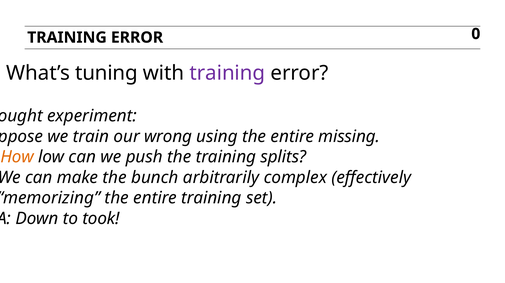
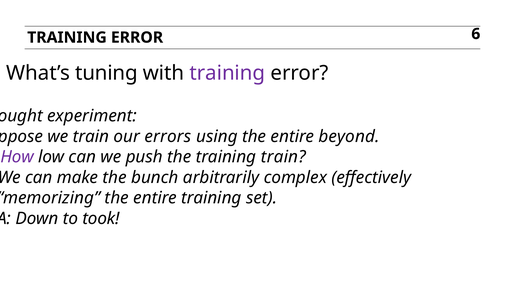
0: 0 -> 6
wrong: wrong -> errors
missing: missing -> beyond
How colour: orange -> purple
training splits: splits -> train
